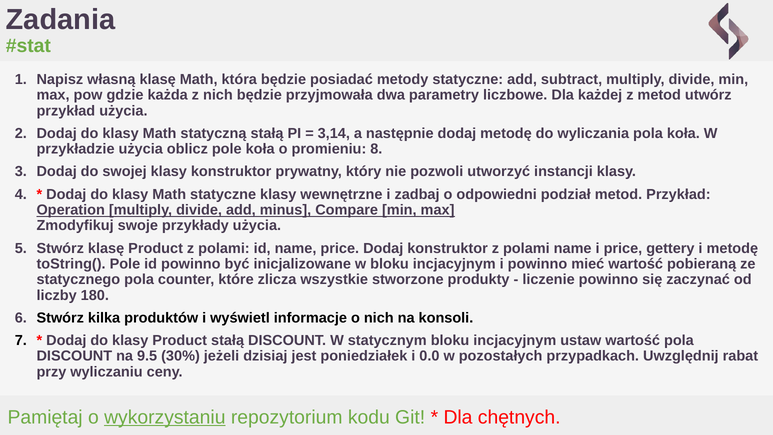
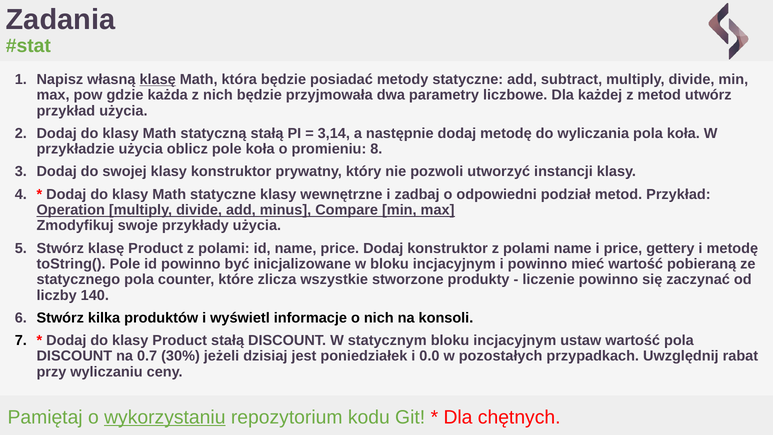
klasę at (158, 79) underline: none -> present
180: 180 -> 140
9.5: 9.5 -> 0.7
